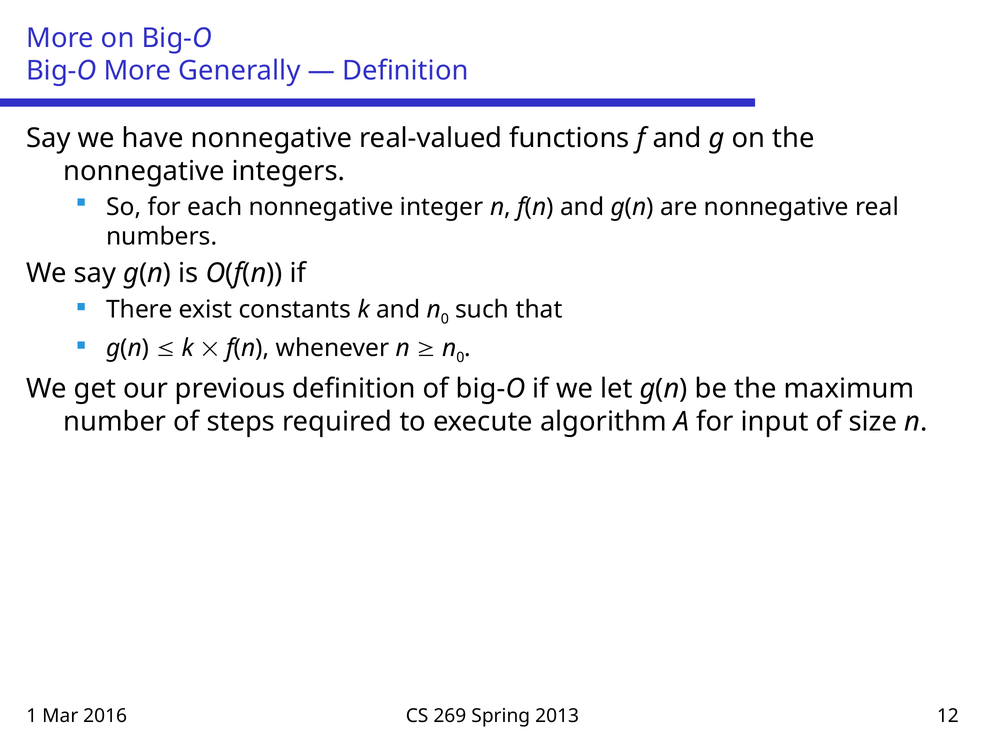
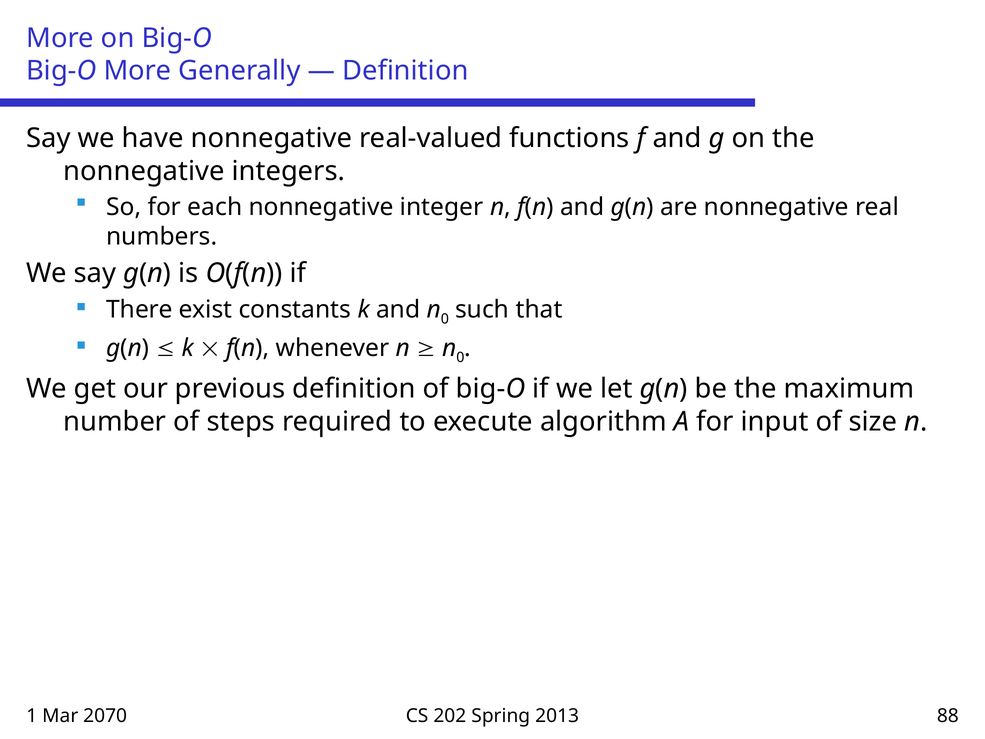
2016: 2016 -> 2070
269: 269 -> 202
12: 12 -> 88
